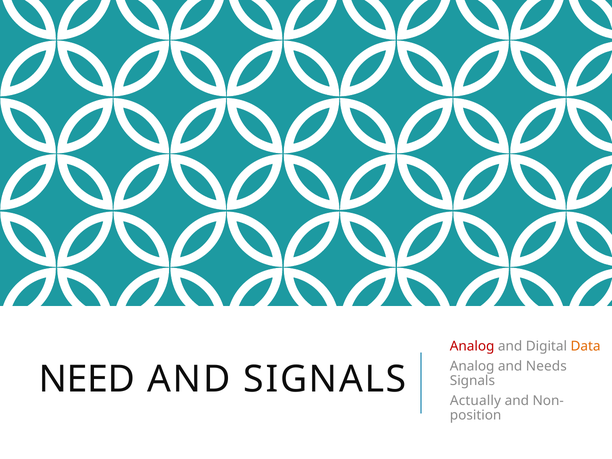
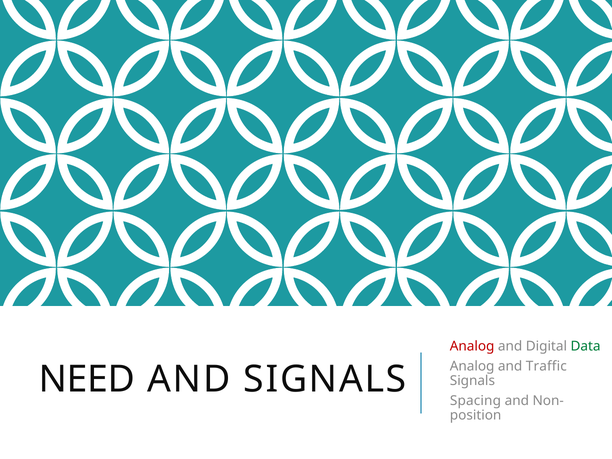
Data colour: orange -> green
Needs: Needs -> Traffic
Actually: Actually -> Spacing
